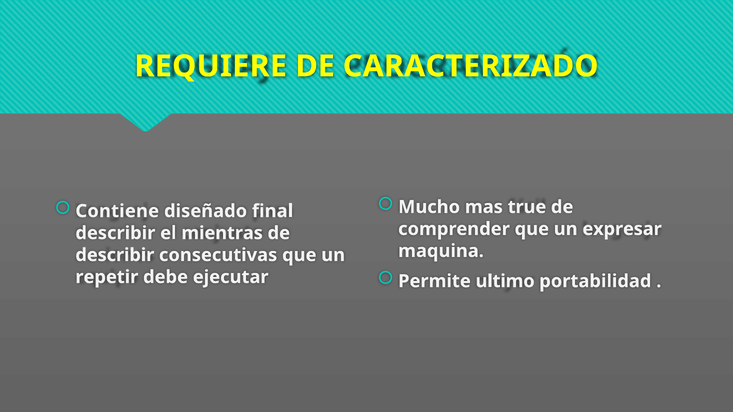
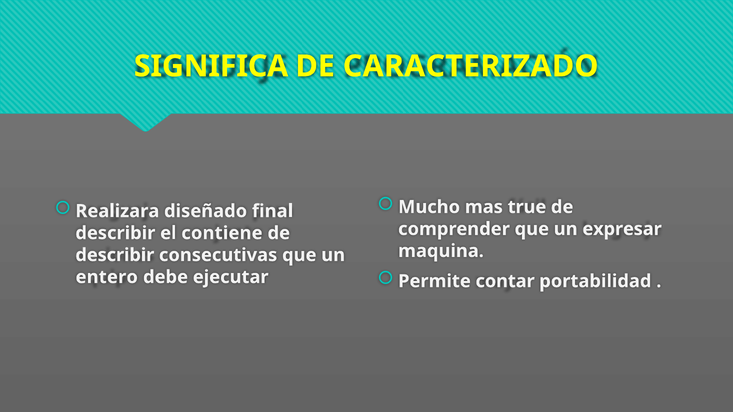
REQUIERE: REQUIERE -> SIGNIFICA
Contiene: Contiene -> Realizara
mientras: mientras -> contiene
ultimo: ultimo -> contar
repetir: repetir -> entero
